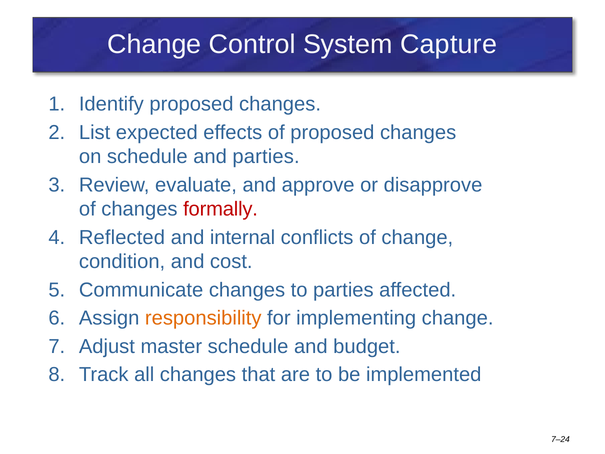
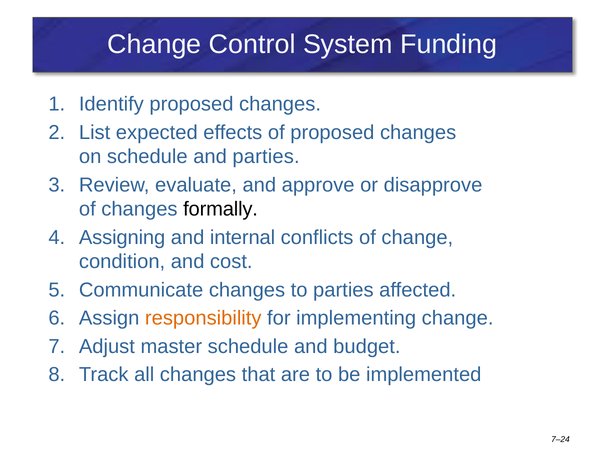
Capture: Capture -> Funding
formally colour: red -> black
Reflected: Reflected -> Assigning
